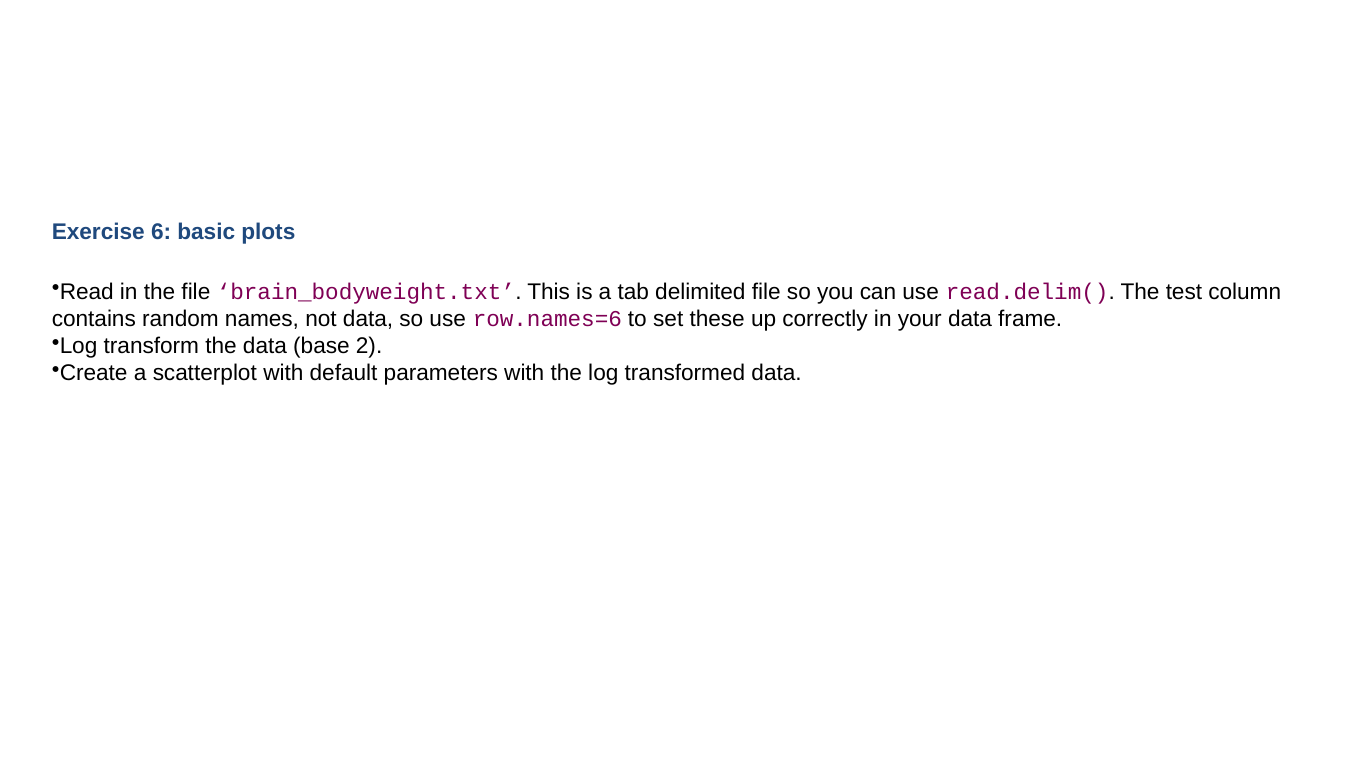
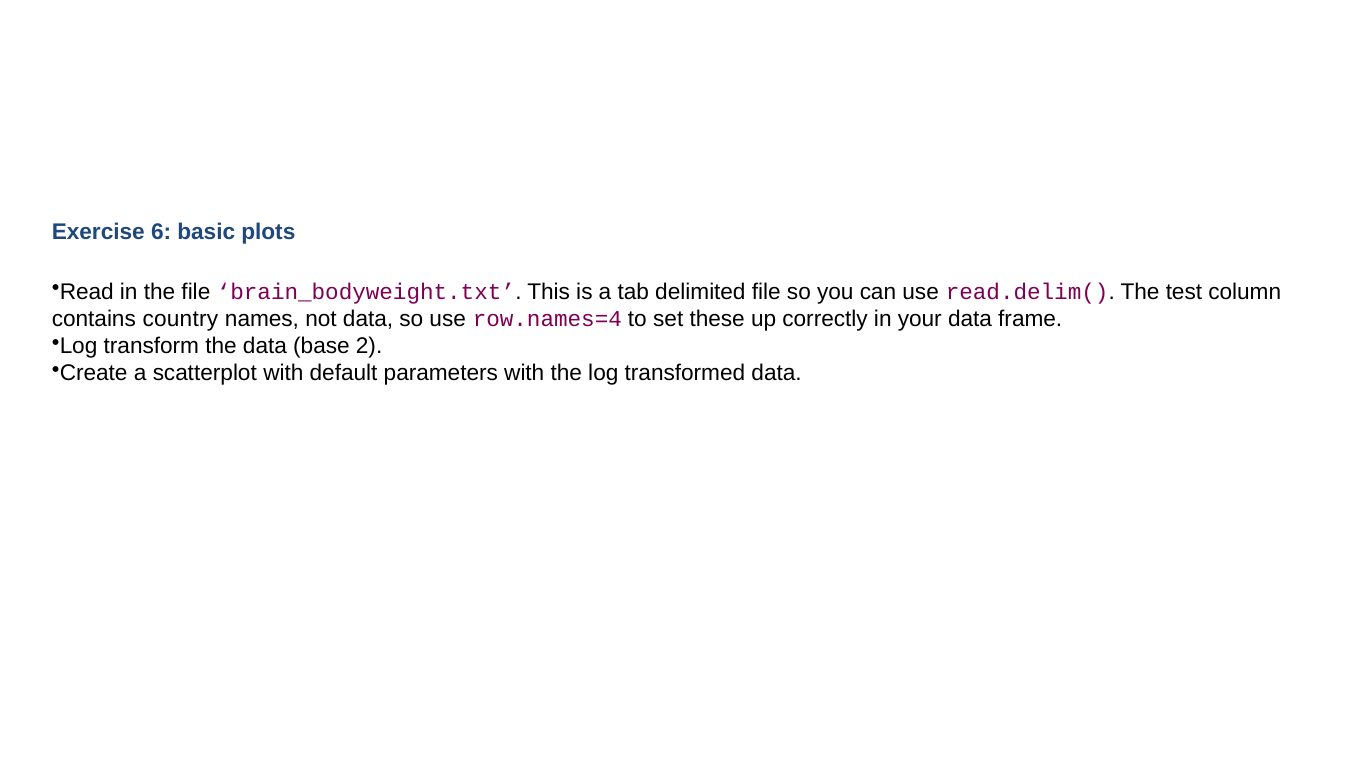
random: random -> country
row.names=6: row.names=6 -> row.names=4
